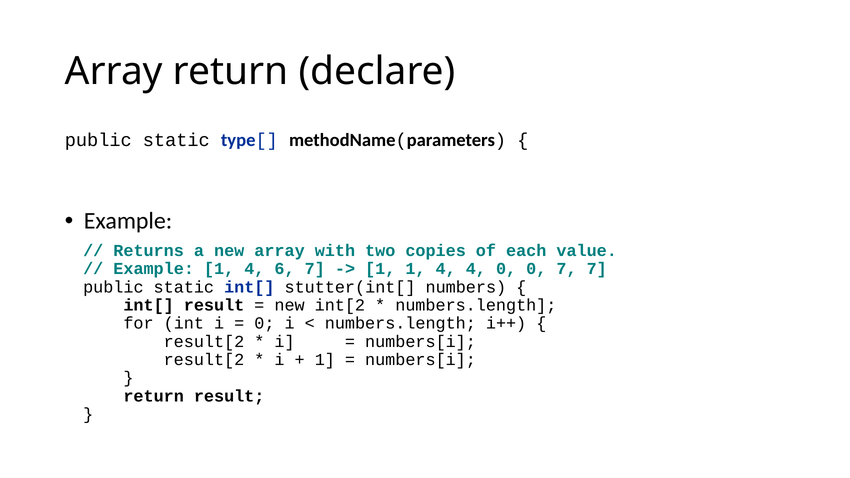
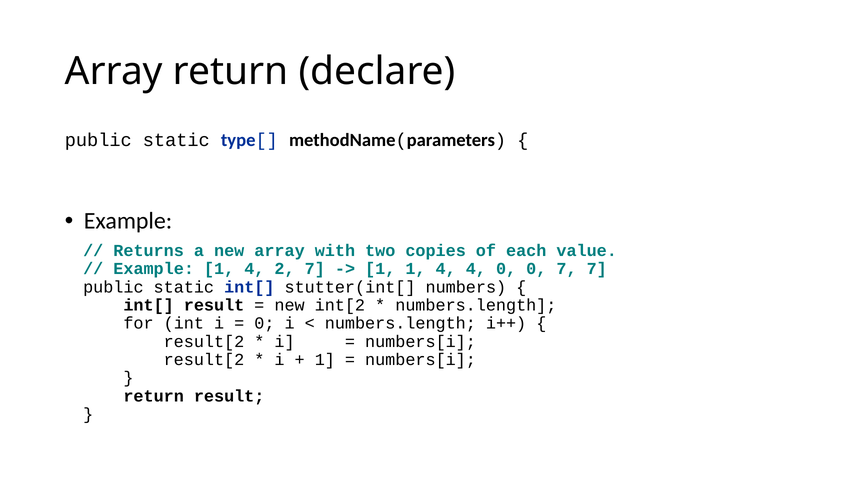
6: 6 -> 2
